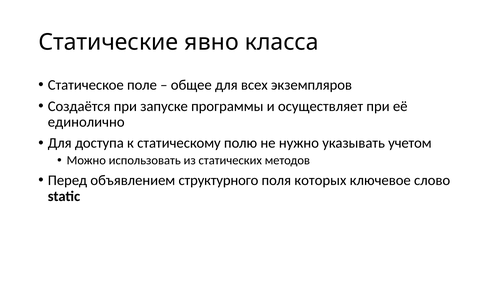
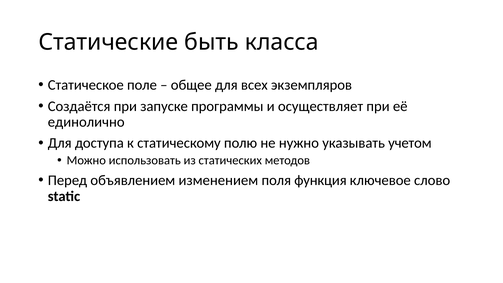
явно: явно -> быть
структурного: структурного -> изменением
которых: которых -> функция
